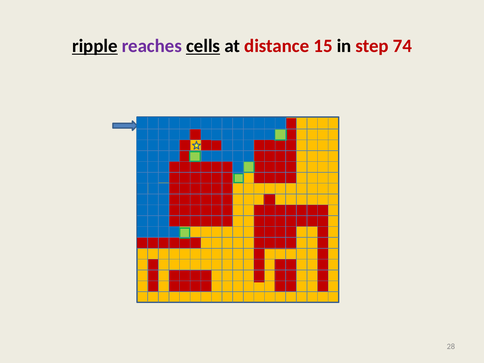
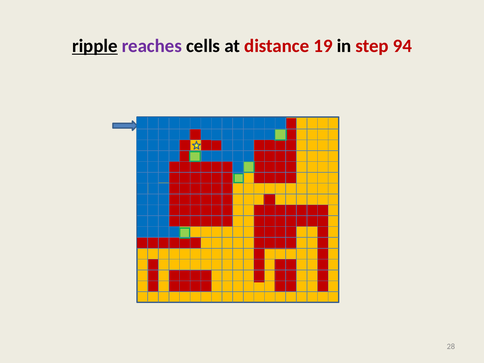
cells underline: present -> none
15: 15 -> 19
74: 74 -> 94
